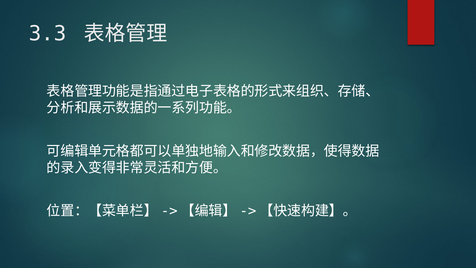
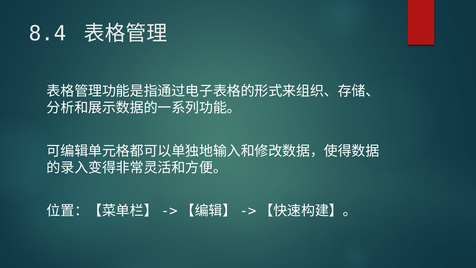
3.3: 3.3 -> 8.4
